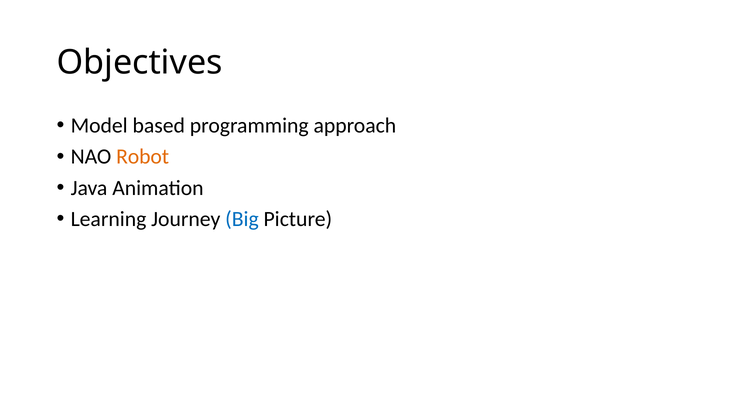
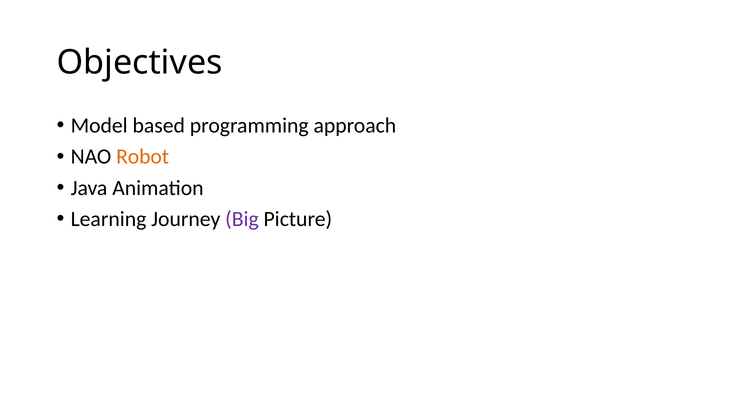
Big colour: blue -> purple
